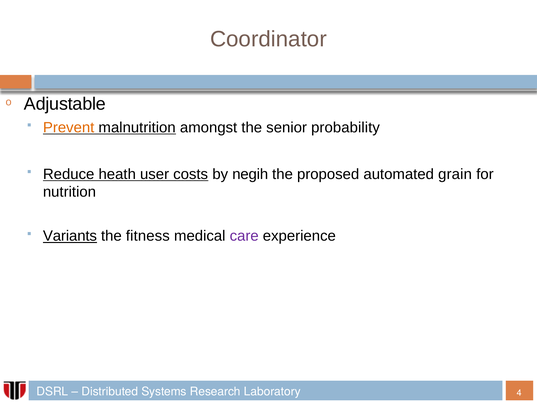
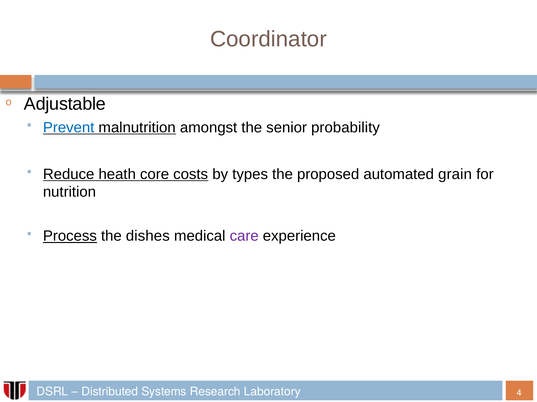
Prevent colour: orange -> blue
user: user -> core
negih: negih -> types
Variants: Variants -> Process
fitness: fitness -> dishes
